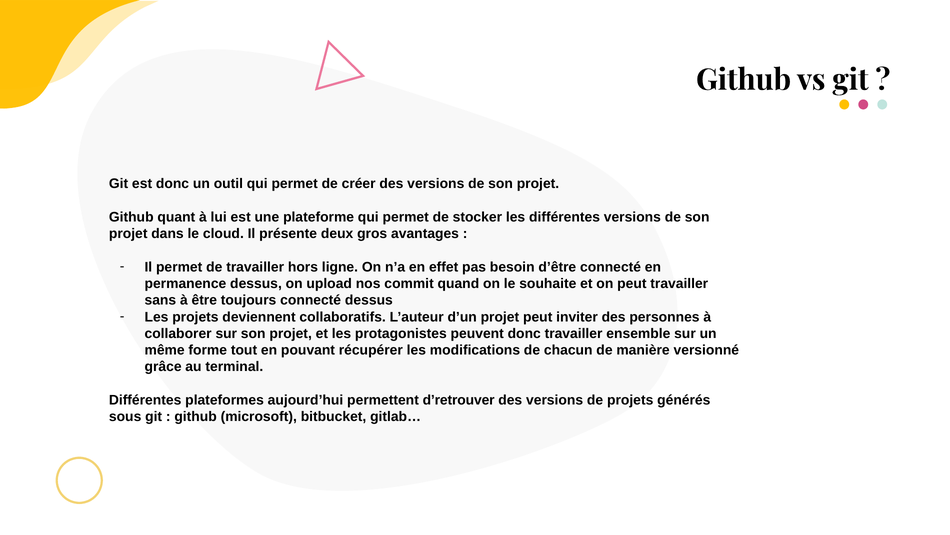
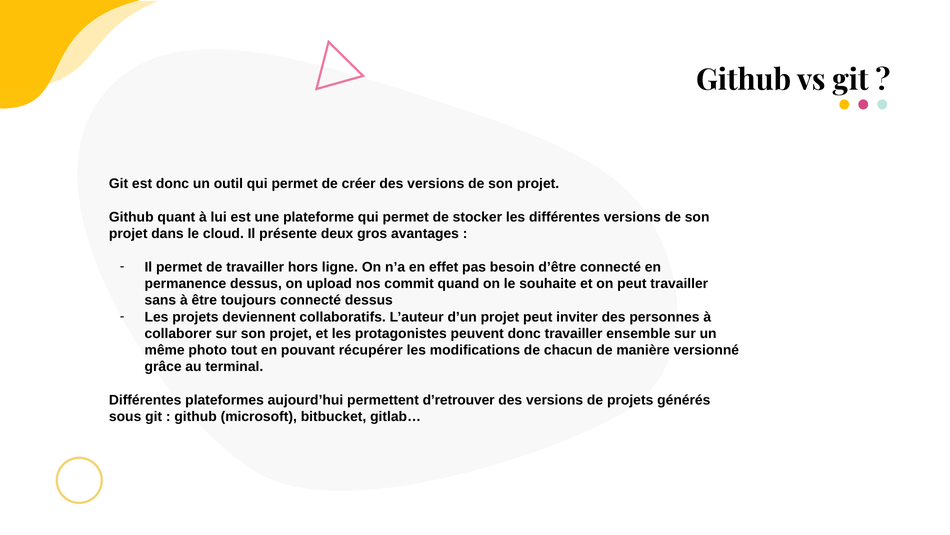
forme: forme -> photo
